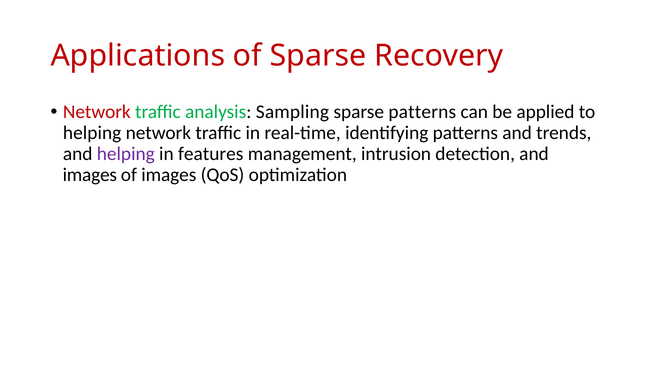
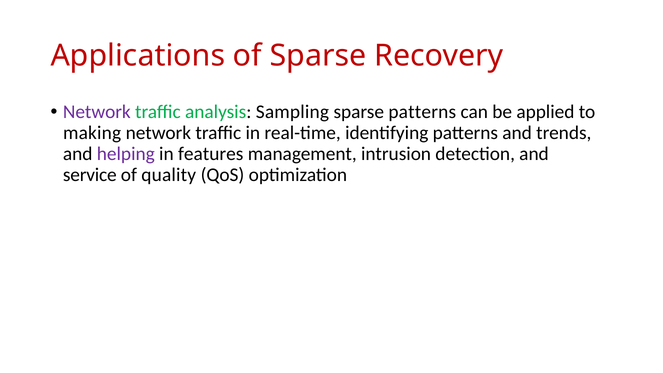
Network at (97, 112) colour: red -> purple
helping at (92, 133): helping -> making
images at (90, 175): images -> service
of images: images -> quality
